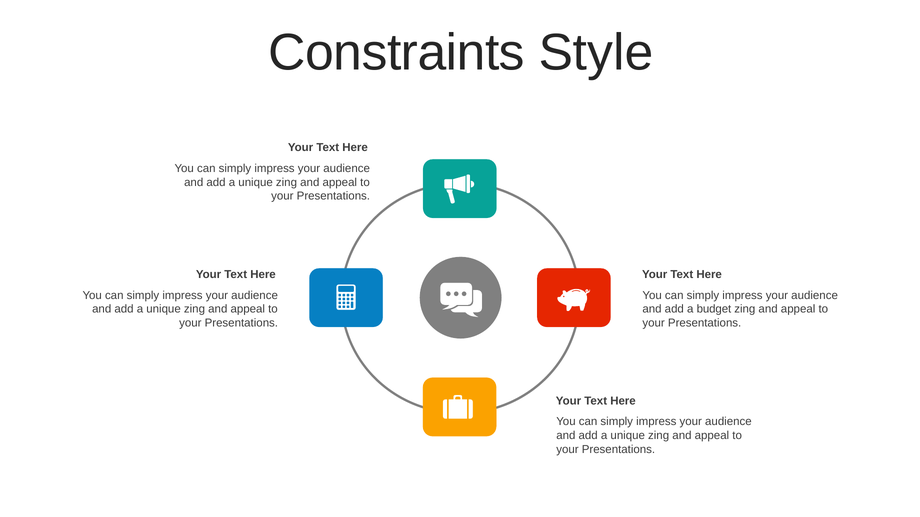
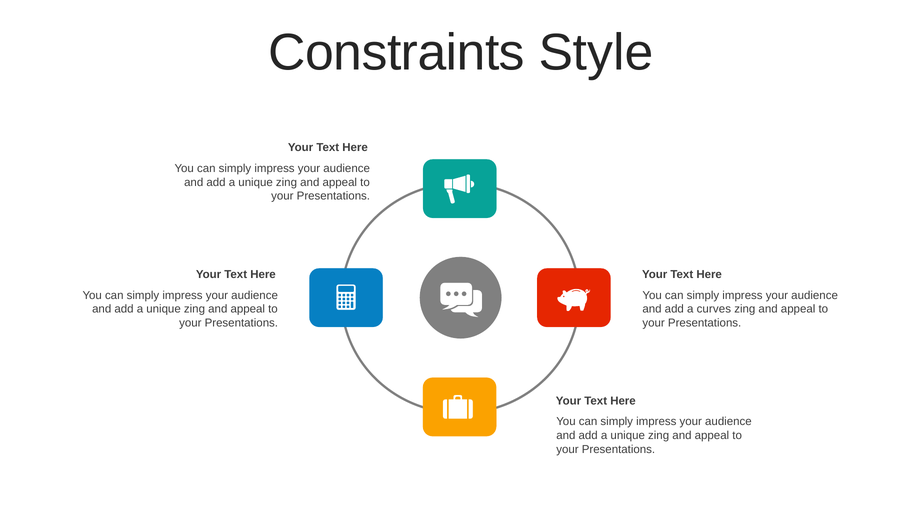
budget: budget -> curves
